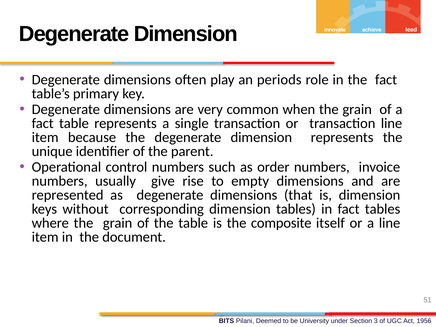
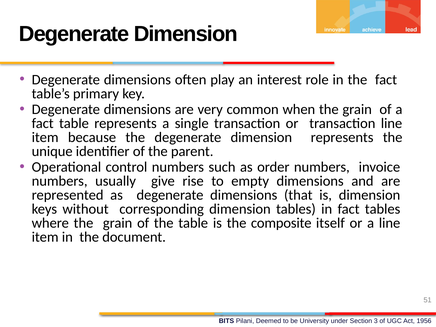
periods: periods -> interest
